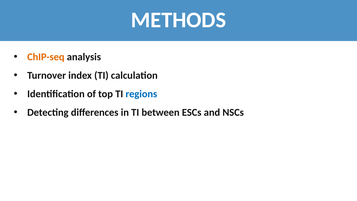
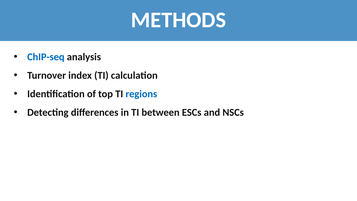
ChIP-seq colour: orange -> blue
